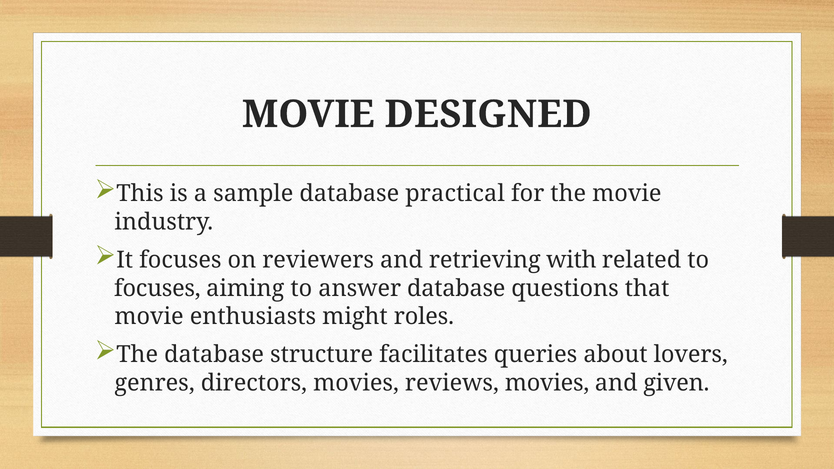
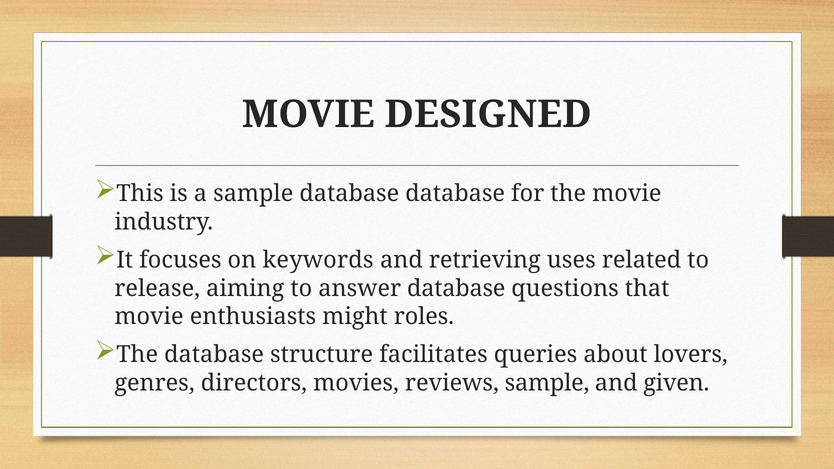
database practical: practical -> database
reviewers: reviewers -> keywords
with: with -> uses
focuses at (157, 288): focuses -> release
reviews movies: movies -> sample
